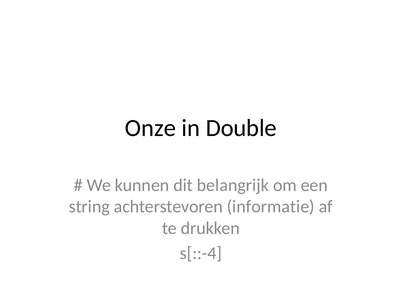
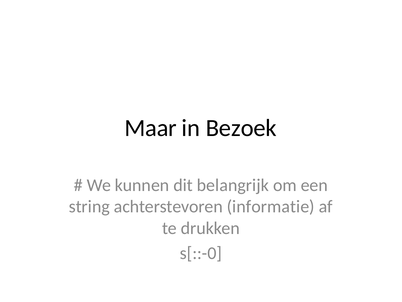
Onze: Onze -> Maar
Double: Double -> Bezoek
s[::-4: s[::-4 -> s[::-0
